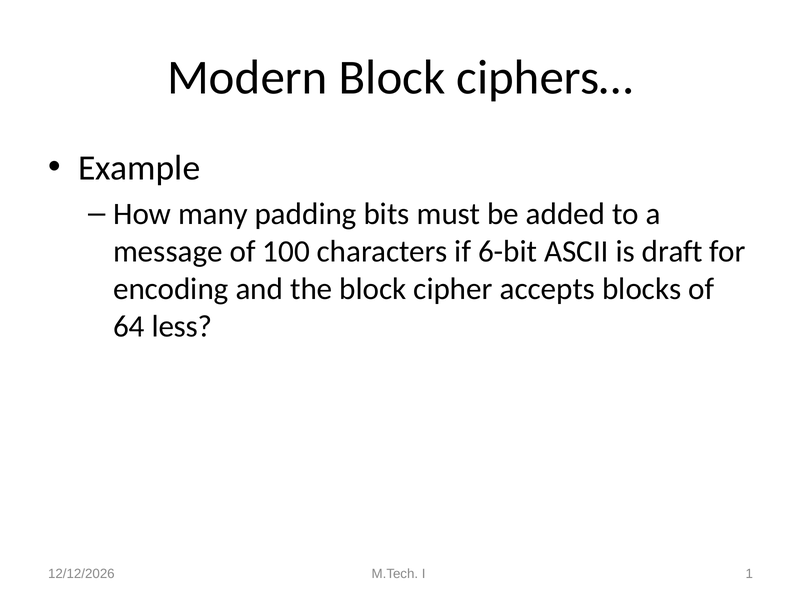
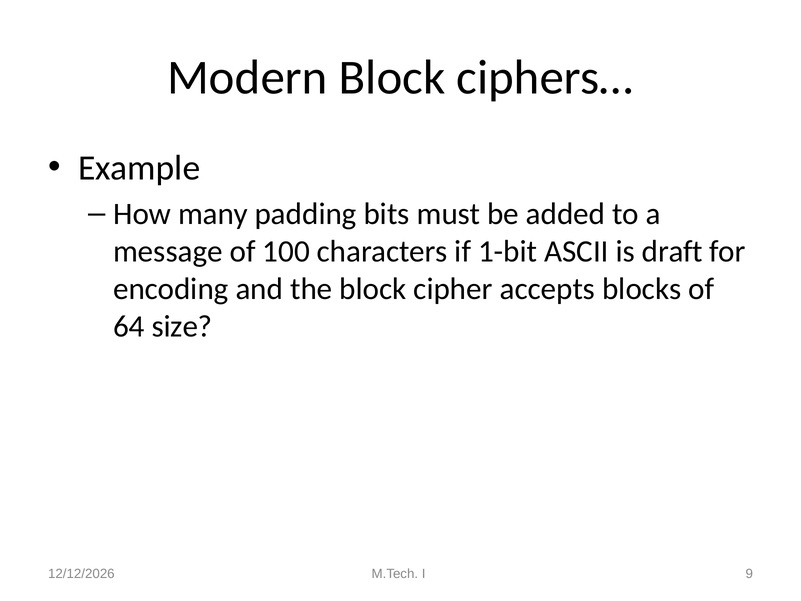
6-bit: 6-bit -> 1-bit
less: less -> size
1: 1 -> 9
